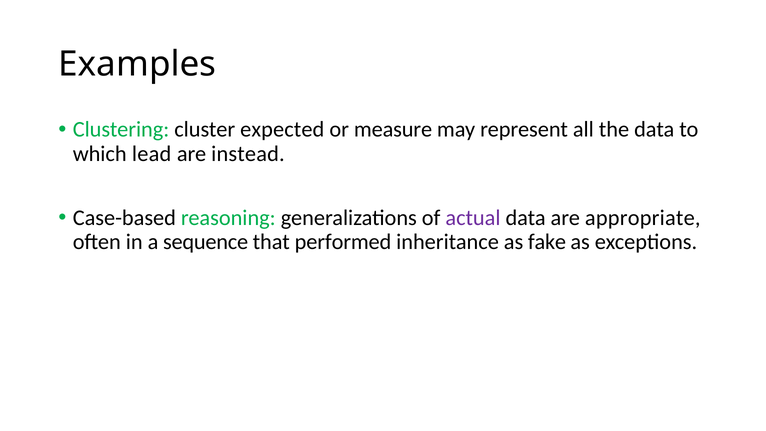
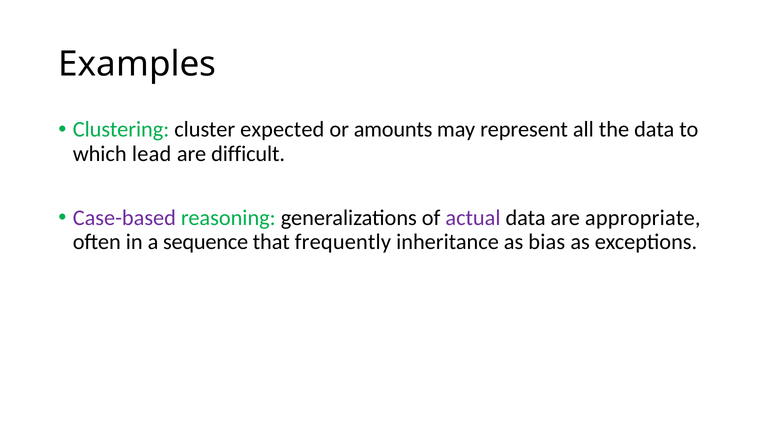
measure: measure -> amounts
instead: instead -> difficult
Case-based colour: black -> purple
performed: performed -> frequently
fake: fake -> bias
